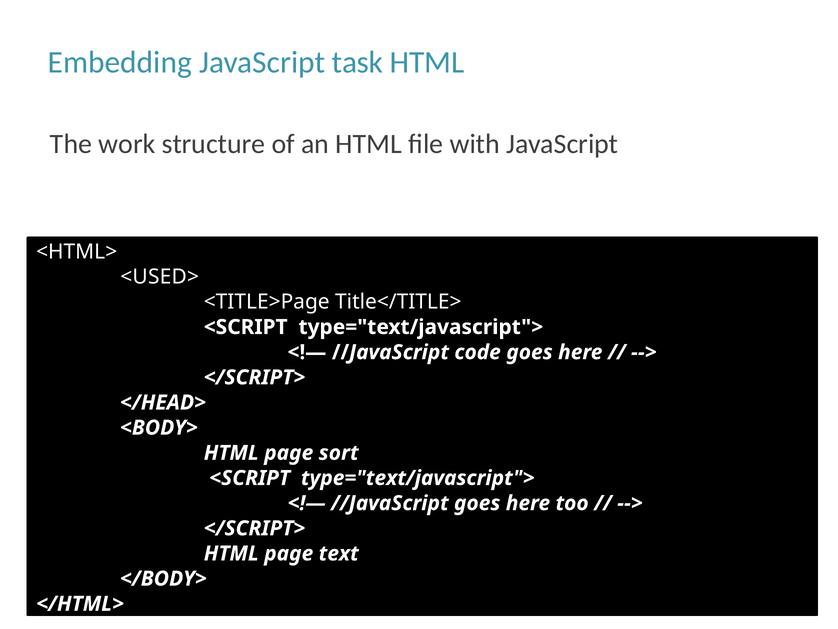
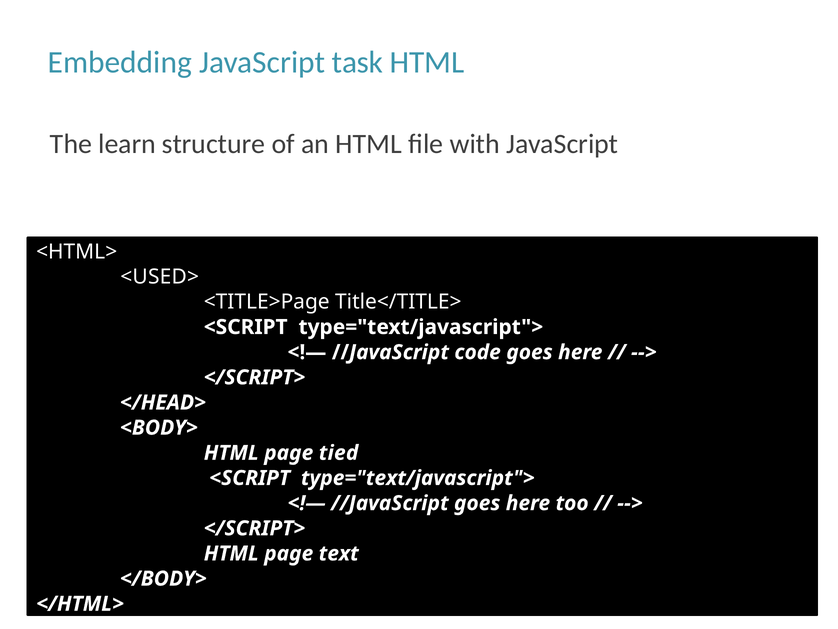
work: work -> learn
sort: sort -> tied
